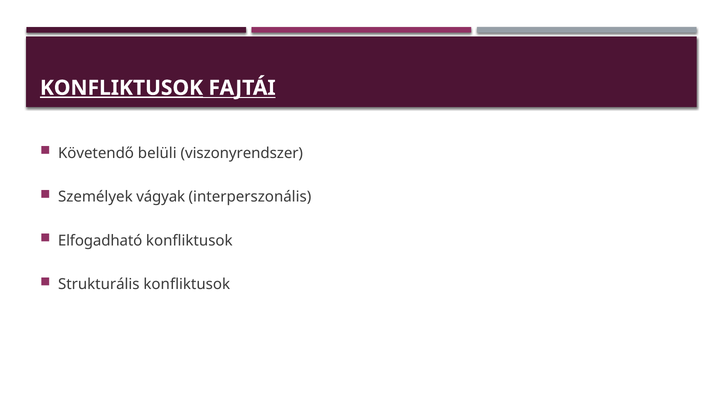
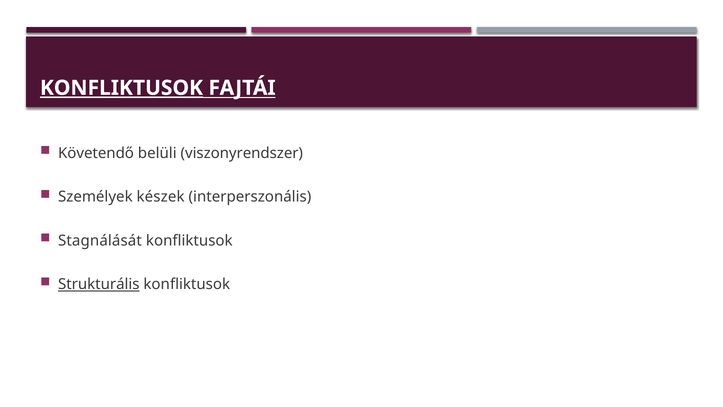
vágyak: vágyak -> készek
Elfogadható: Elfogadható -> Stagnálását
Strukturális underline: none -> present
